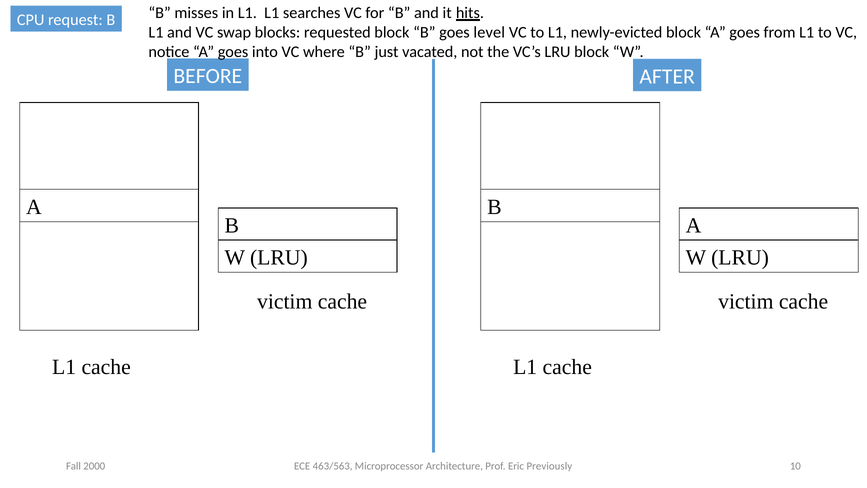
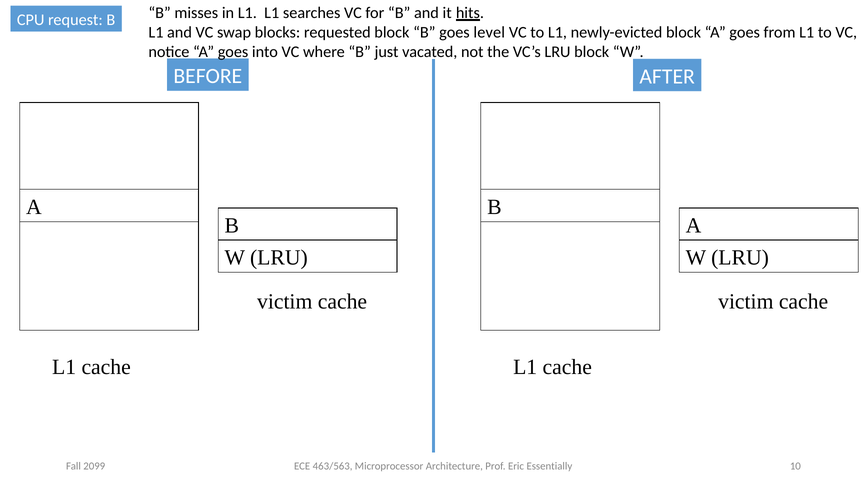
Previously: Previously -> Essentially
2000: 2000 -> 2099
